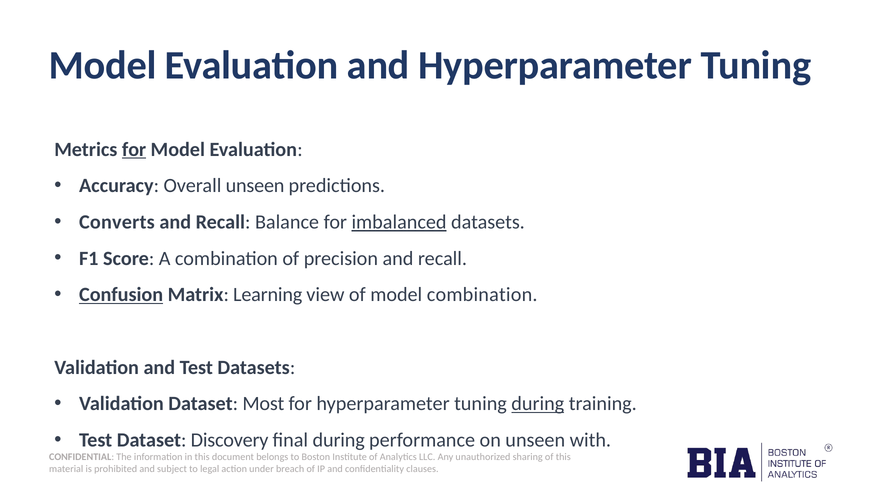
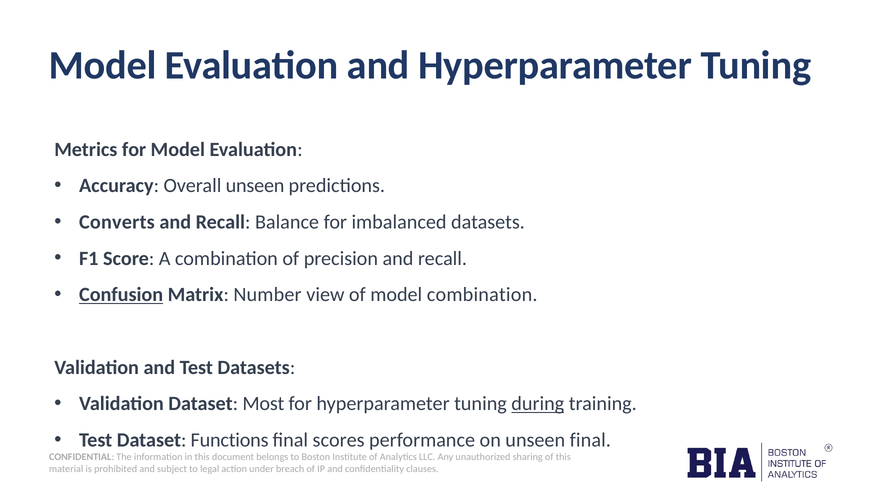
for at (134, 149) underline: present -> none
imbalanced underline: present -> none
Learning: Learning -> Number
Discovery: Discovery -> Functions
final during: during -> scores
unseen with: with -> final
